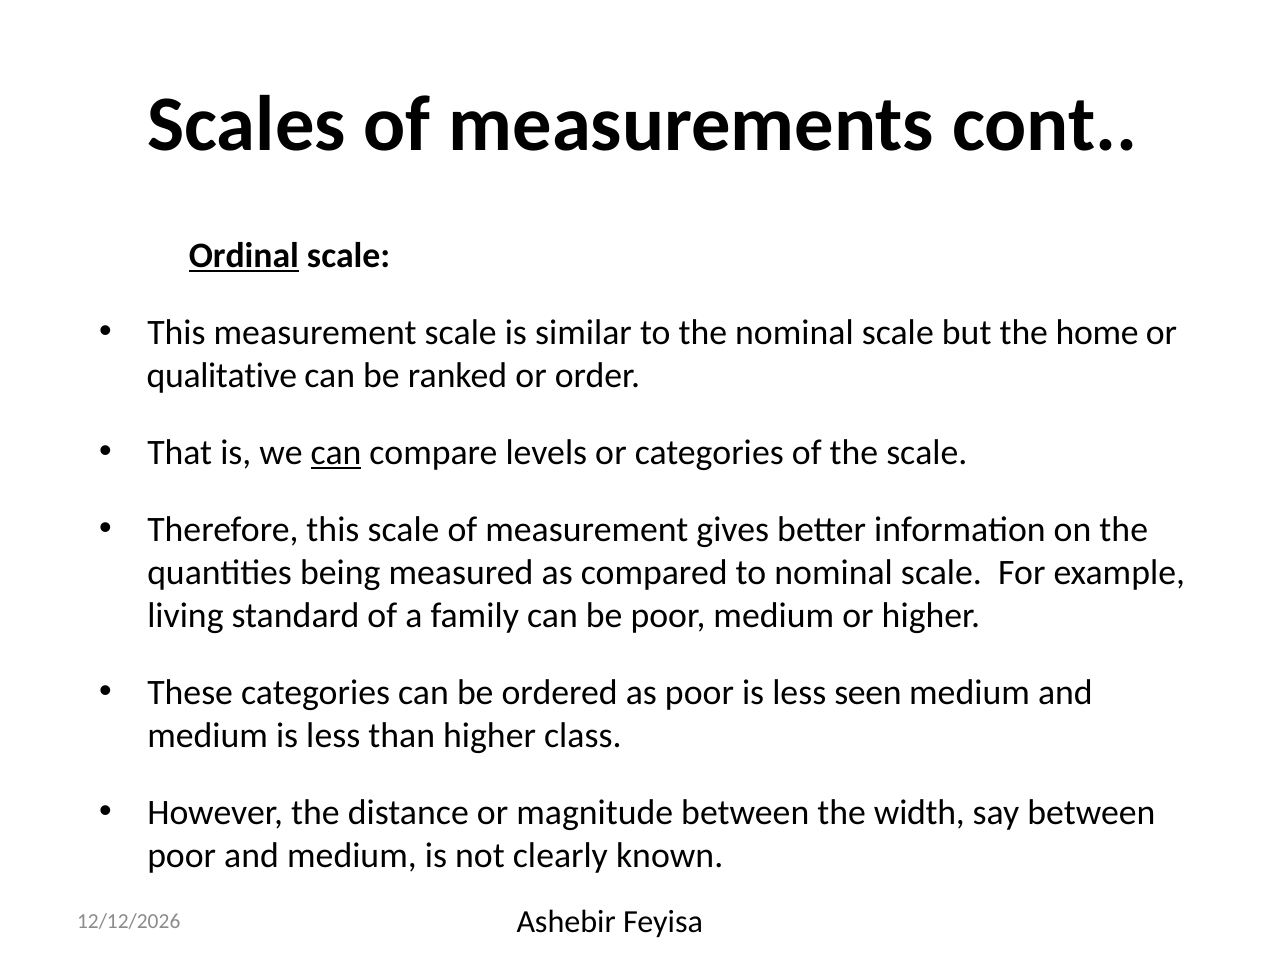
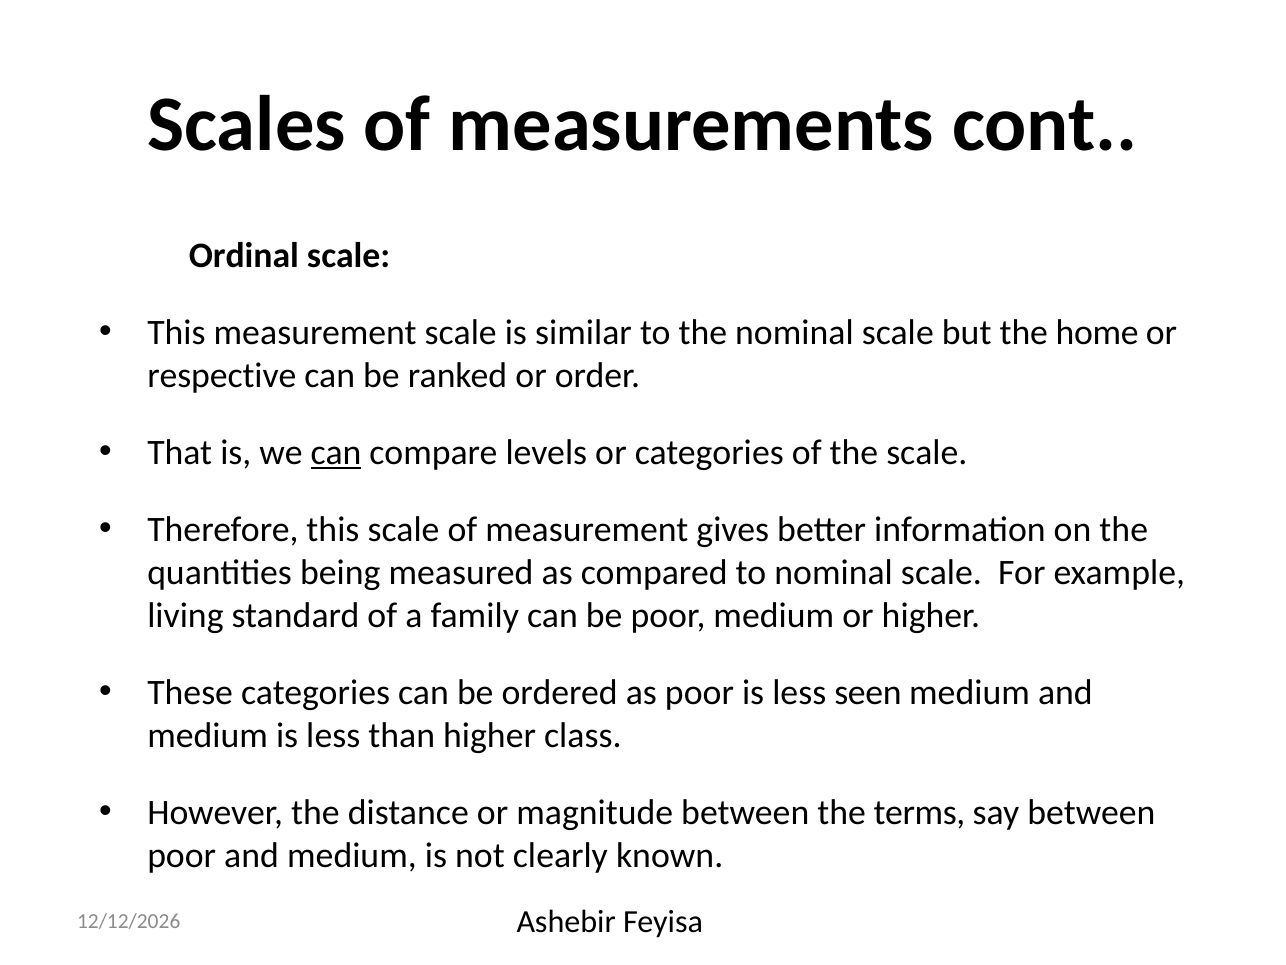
Ordinal underline: present -> none
qualitative: qualitative -> respective
width: width -> terms
